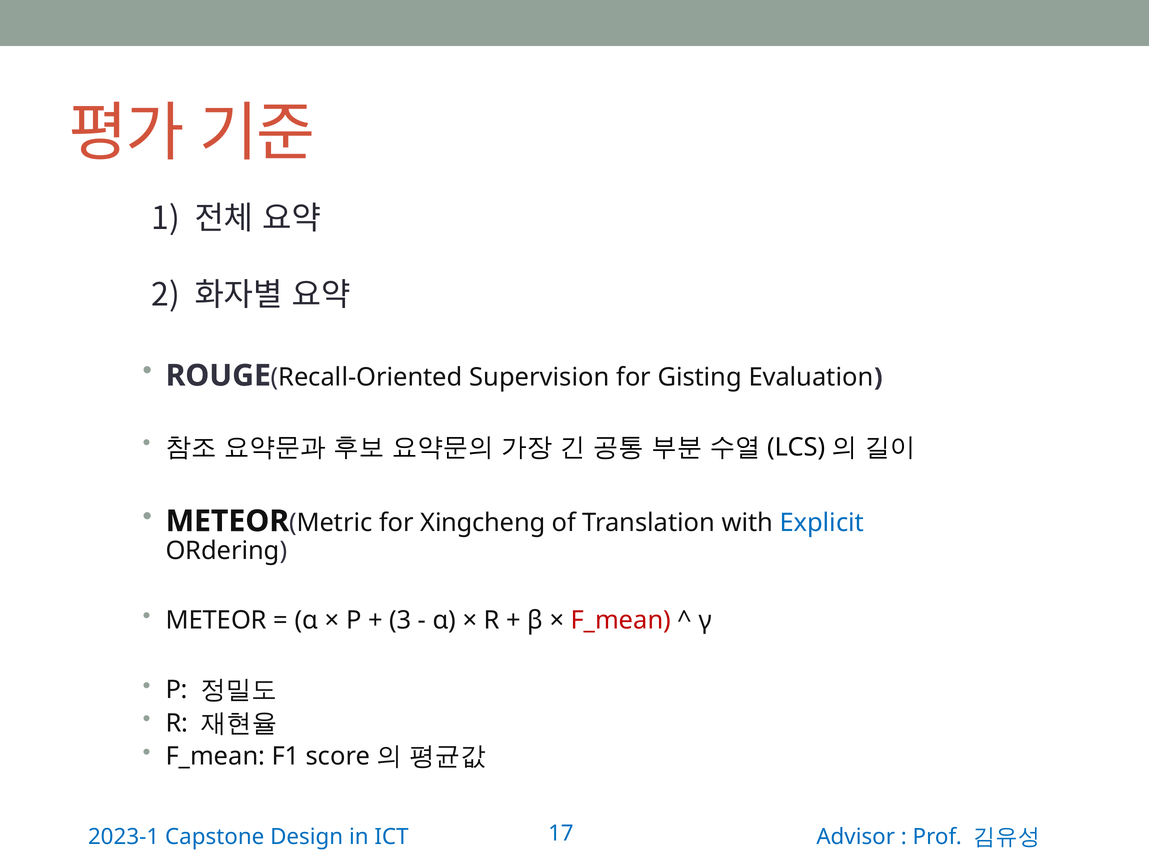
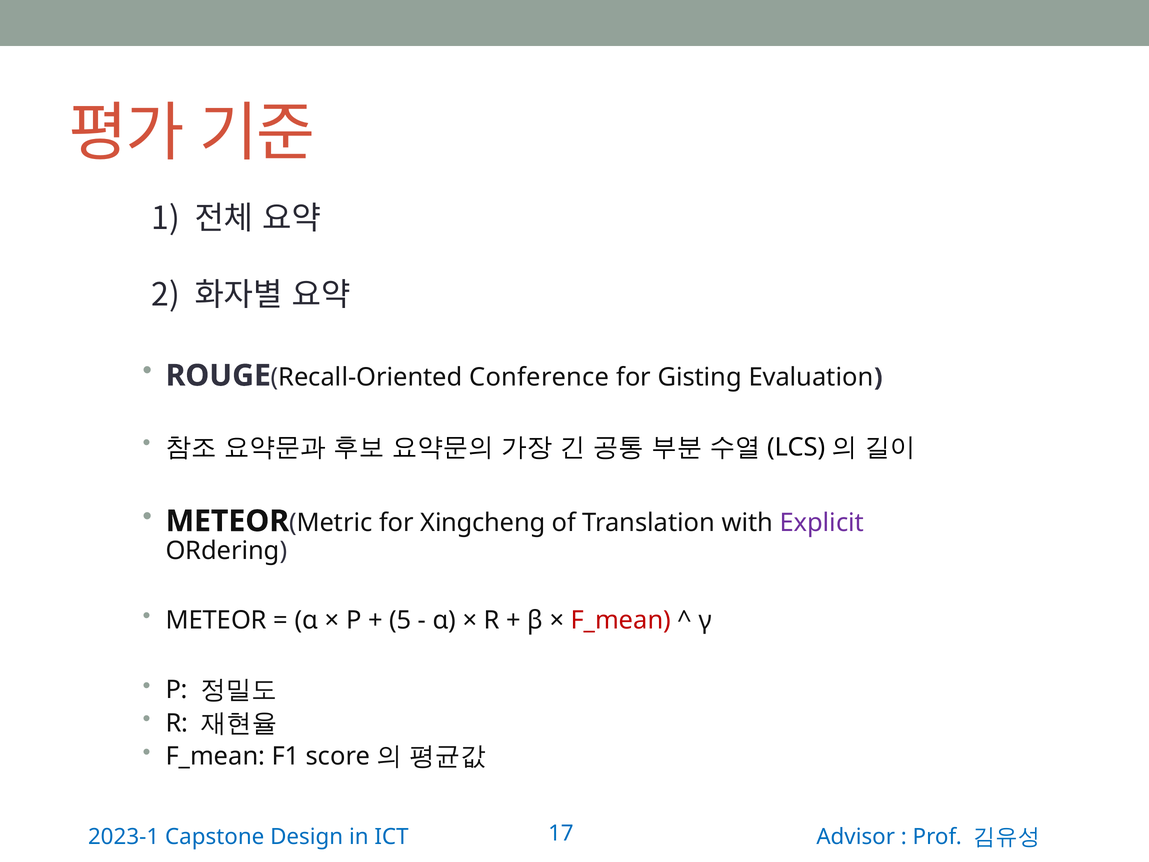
Supervision: Supervision -> Conference
Explicit colour: blue -> purple
3: 3 -> 5
